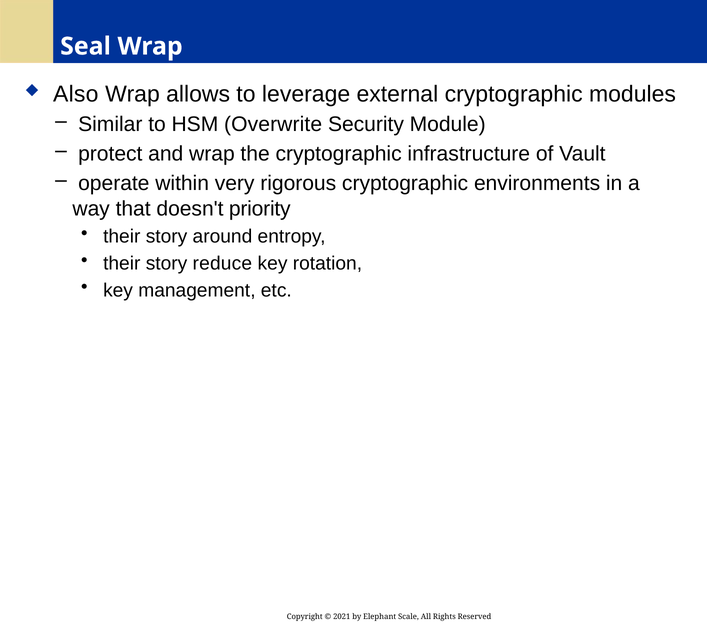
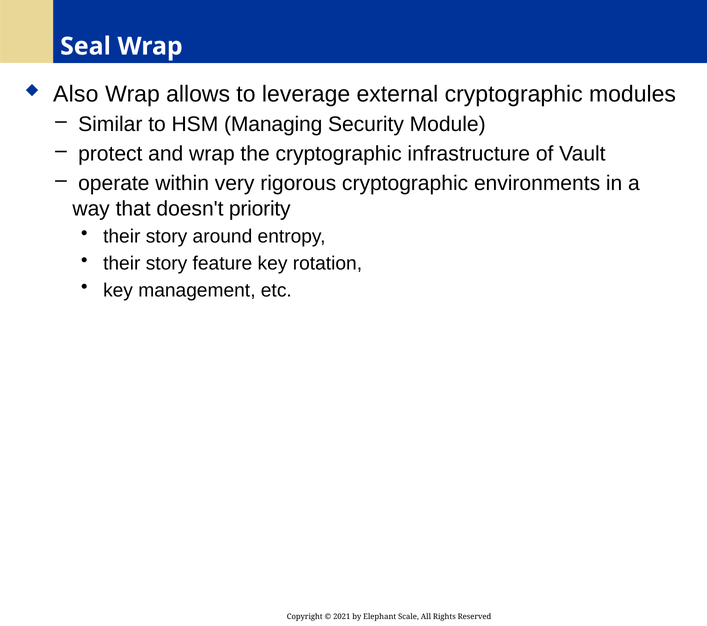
Overwrite: Overwrite -> Managing
reduce: reduce -> feature
